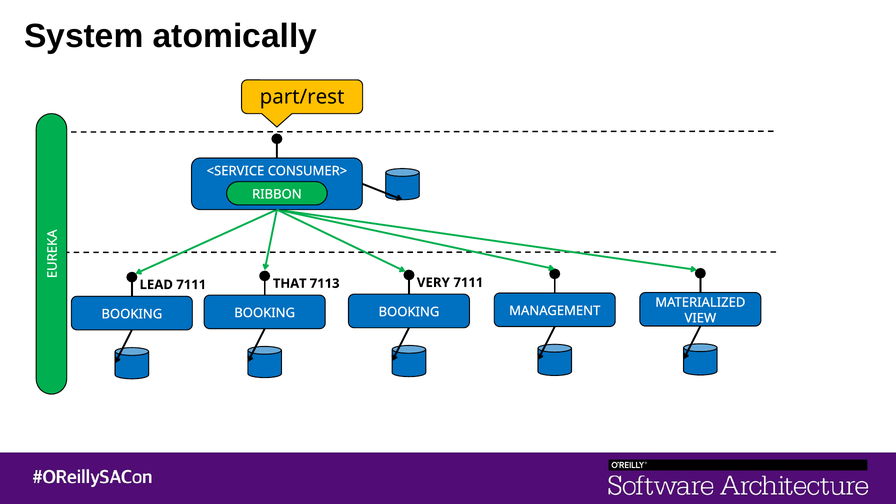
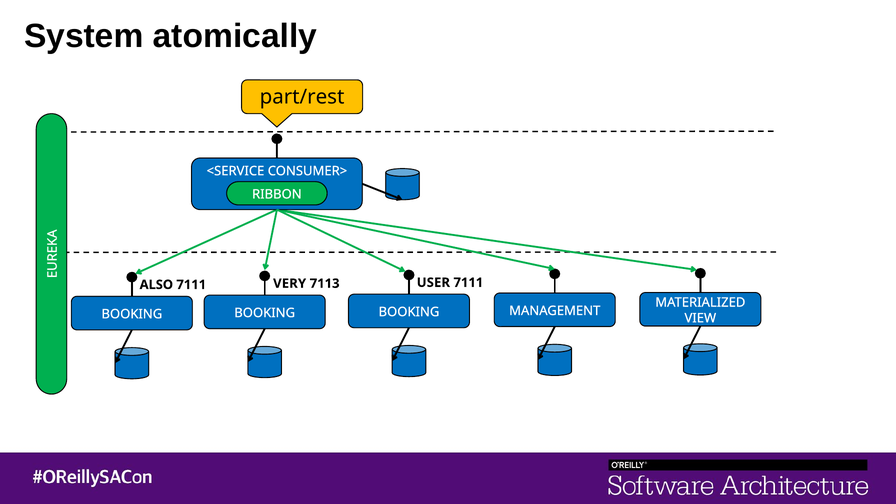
VERY: VERY -> USER
THAT: THAT -> VERY
LEAD: LEAD -> ALSO
